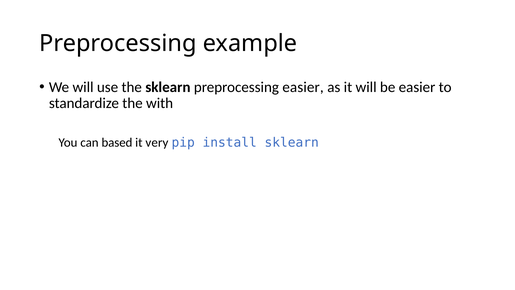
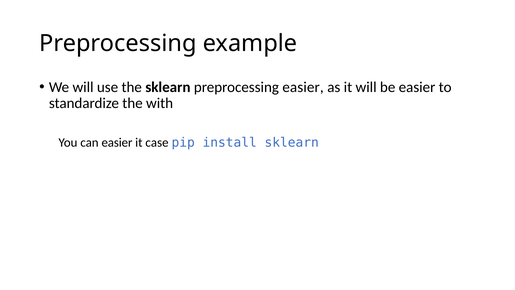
can based: based -> easier
very: very -> case
